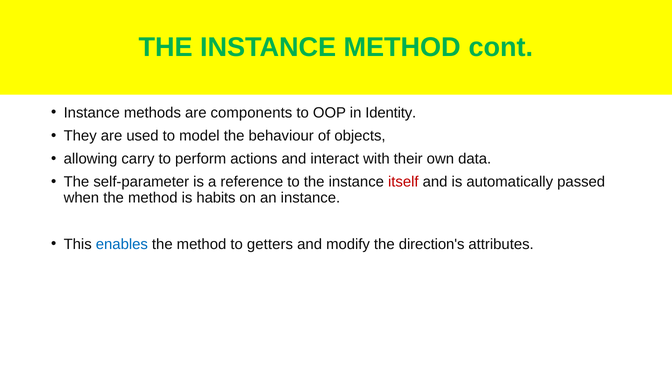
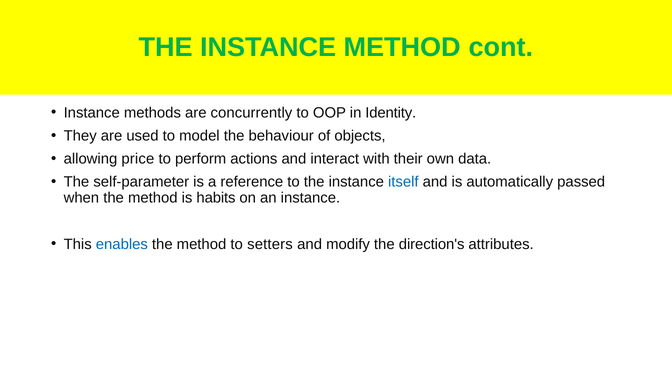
components: components -> concurrently
carry: carry -> price
itself colour: red -> blue
getters: getters -> setters
